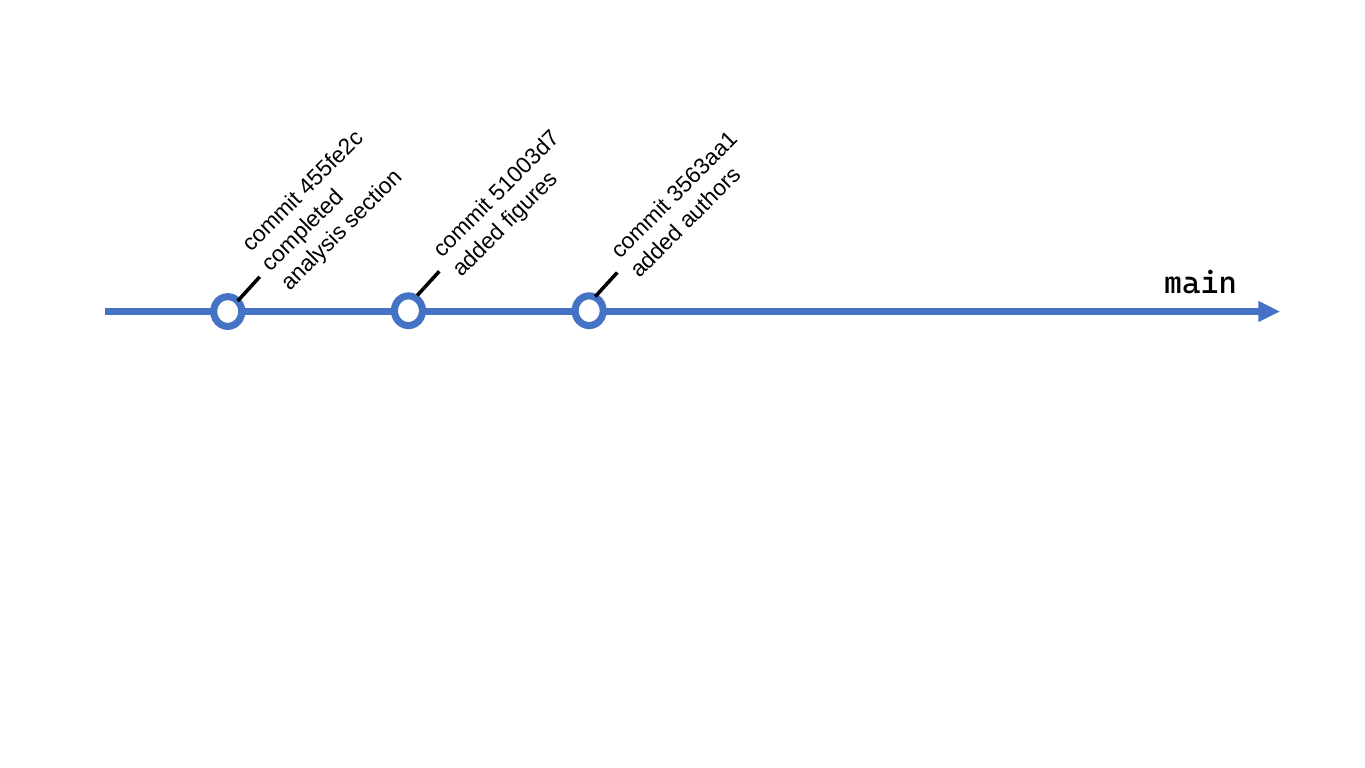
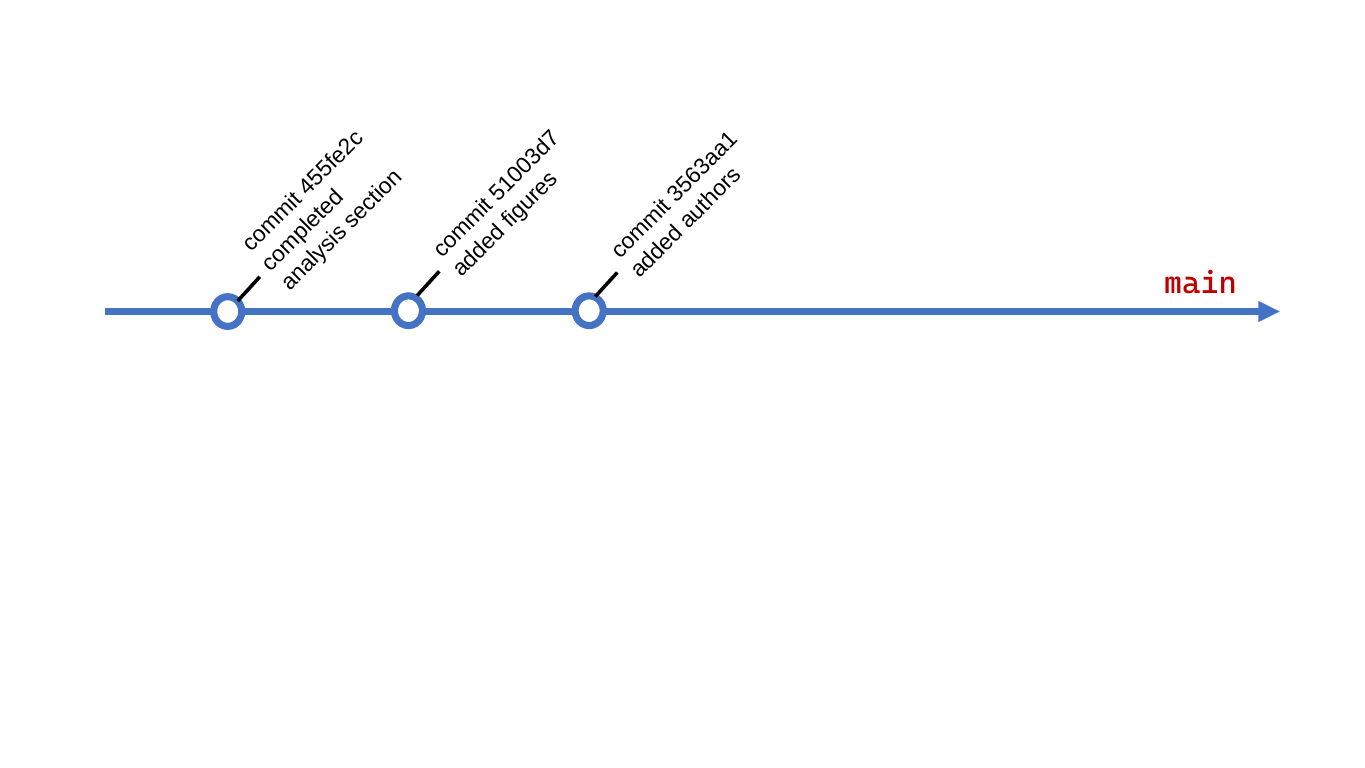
main colour: black -> red
